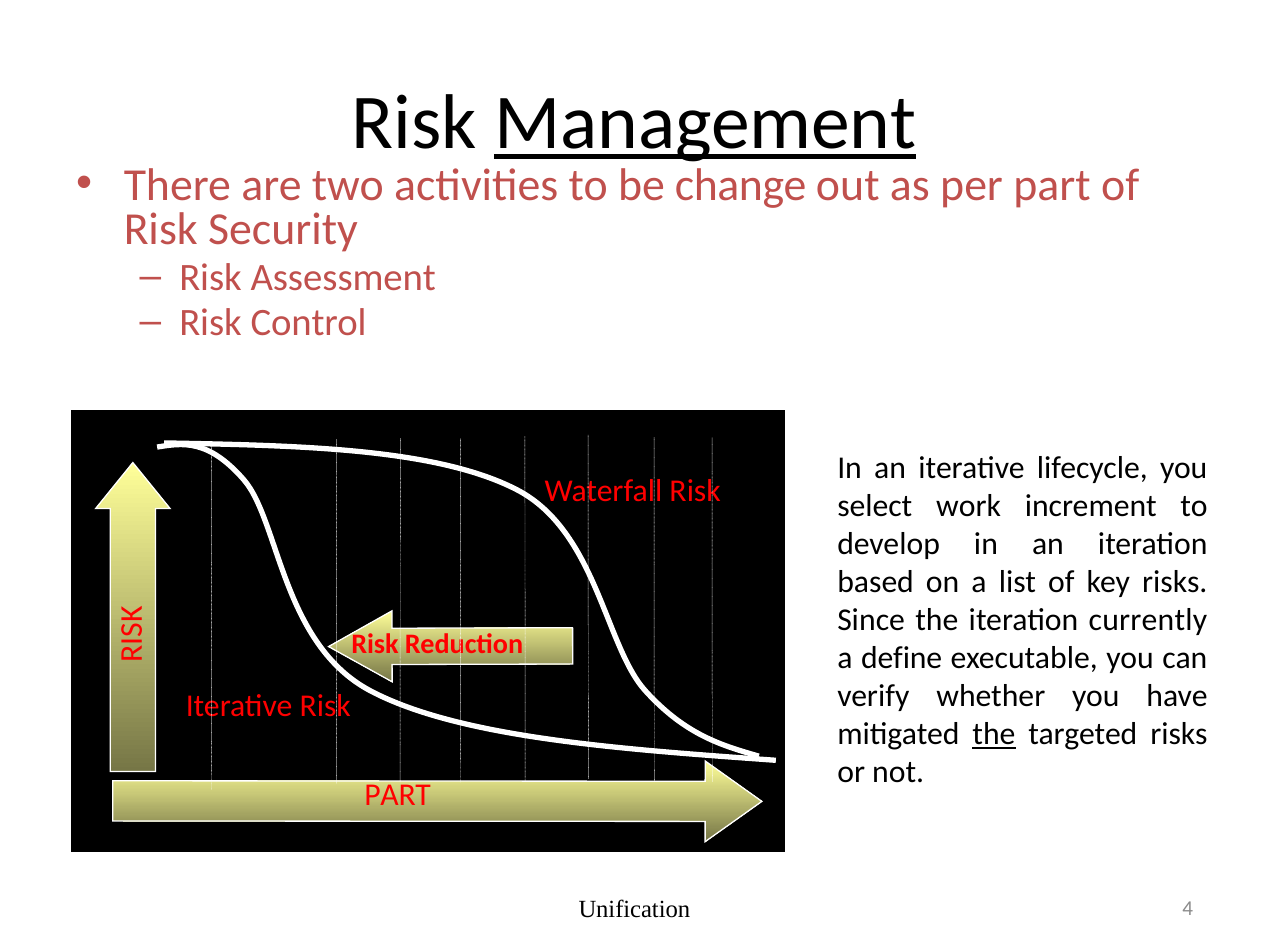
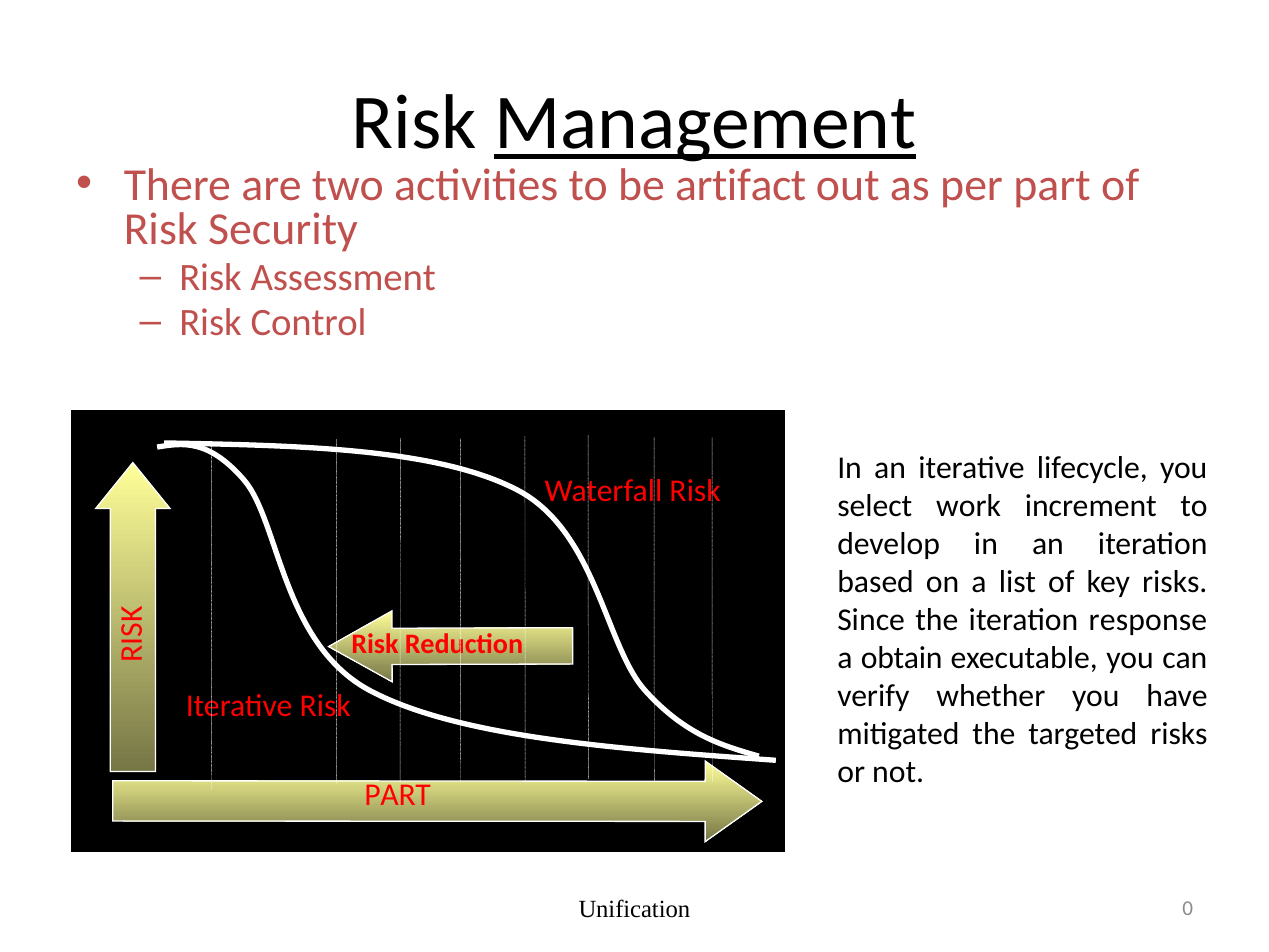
change: change -> artifact
currently: currently -> response
define: define -> obtain
the at (994, 734) underline: present -> none
4: 4 -> 0
